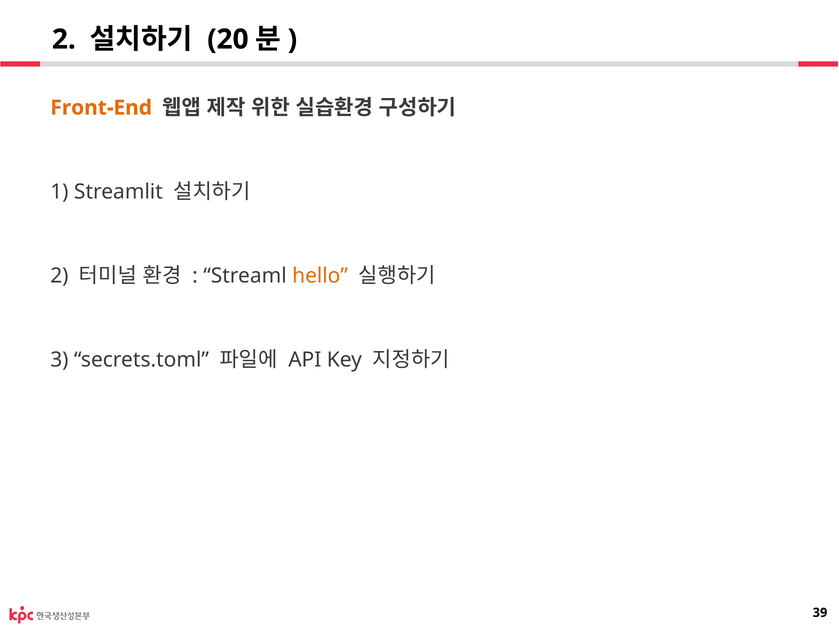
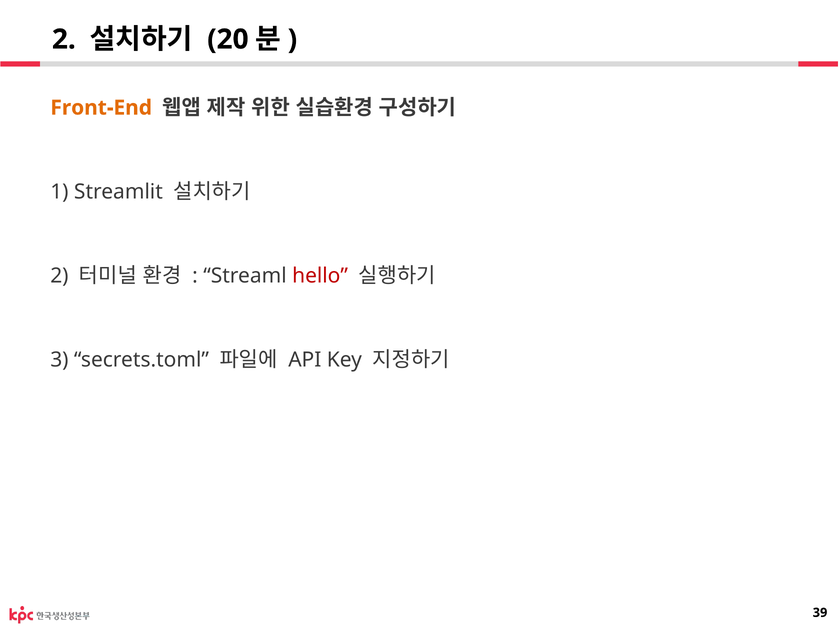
hello colour: orange -> red
